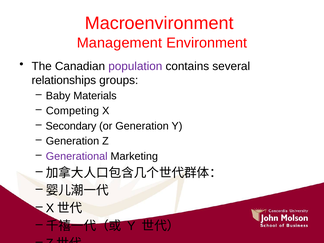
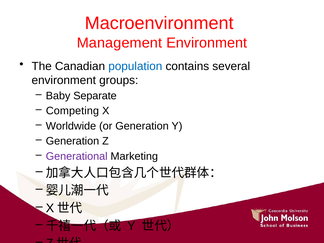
population colour: purple -> blue
relationships at (64, 80): relationships -> environment
Materials: Materials -> Separate
Secondary: Secondary -> Worldwide
